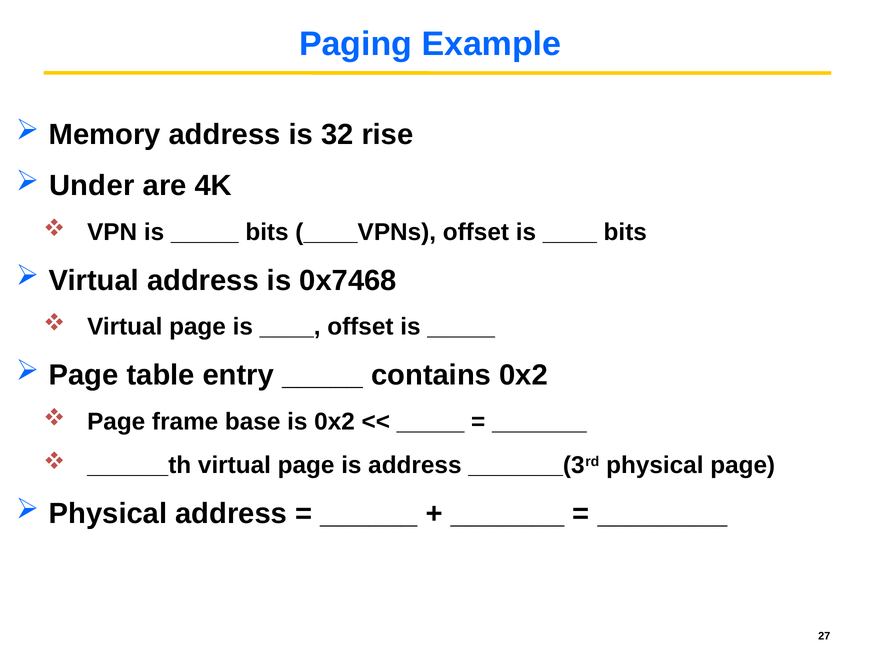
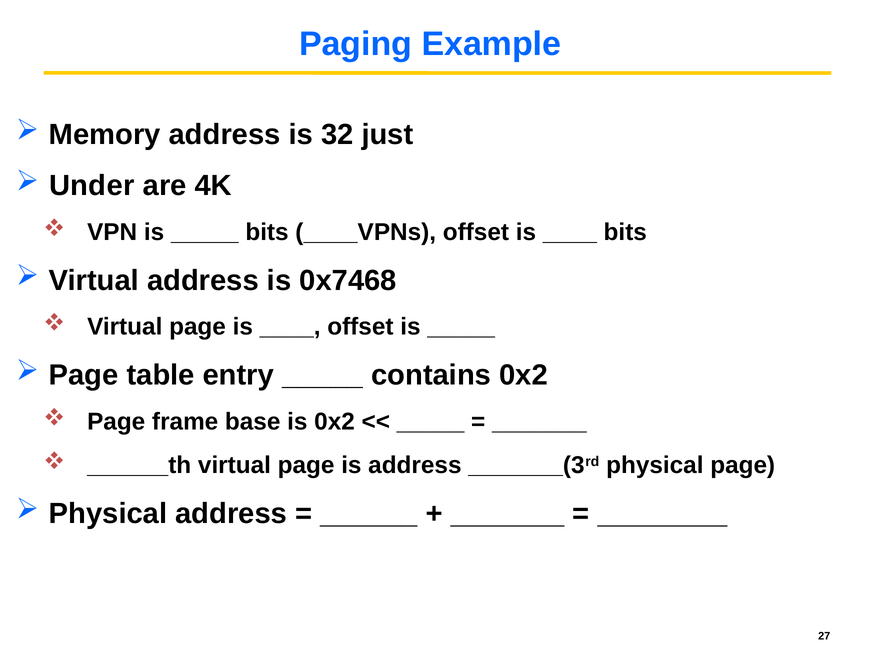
rise: rise -> just
